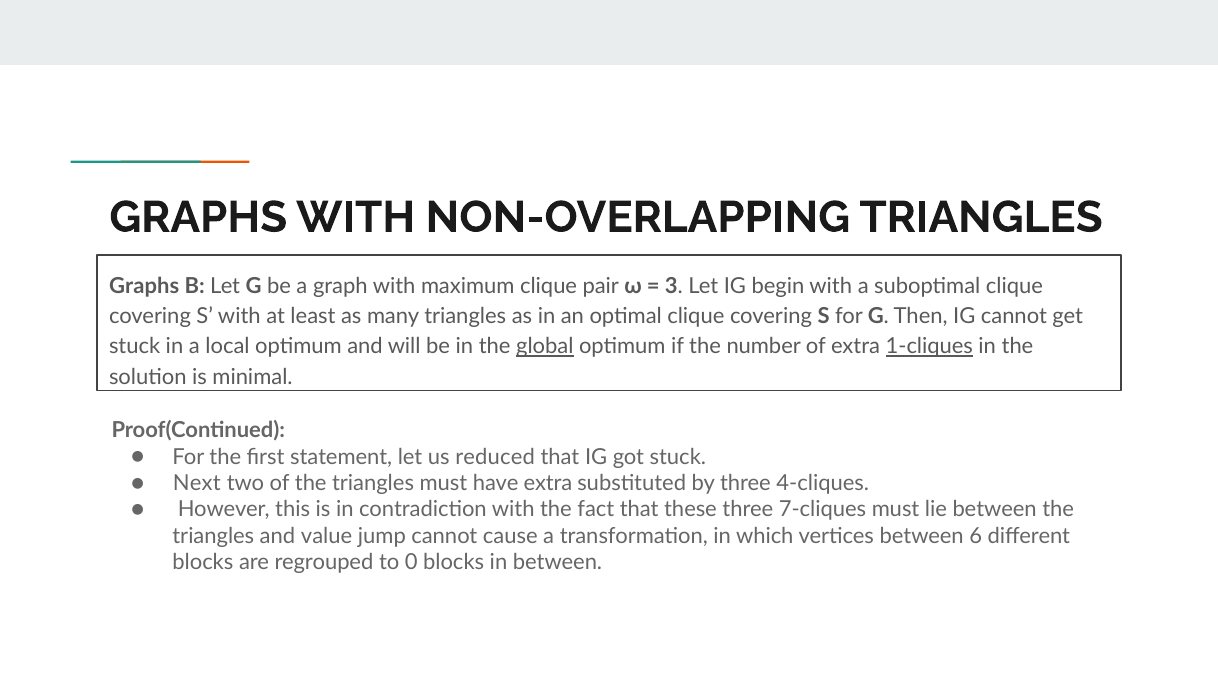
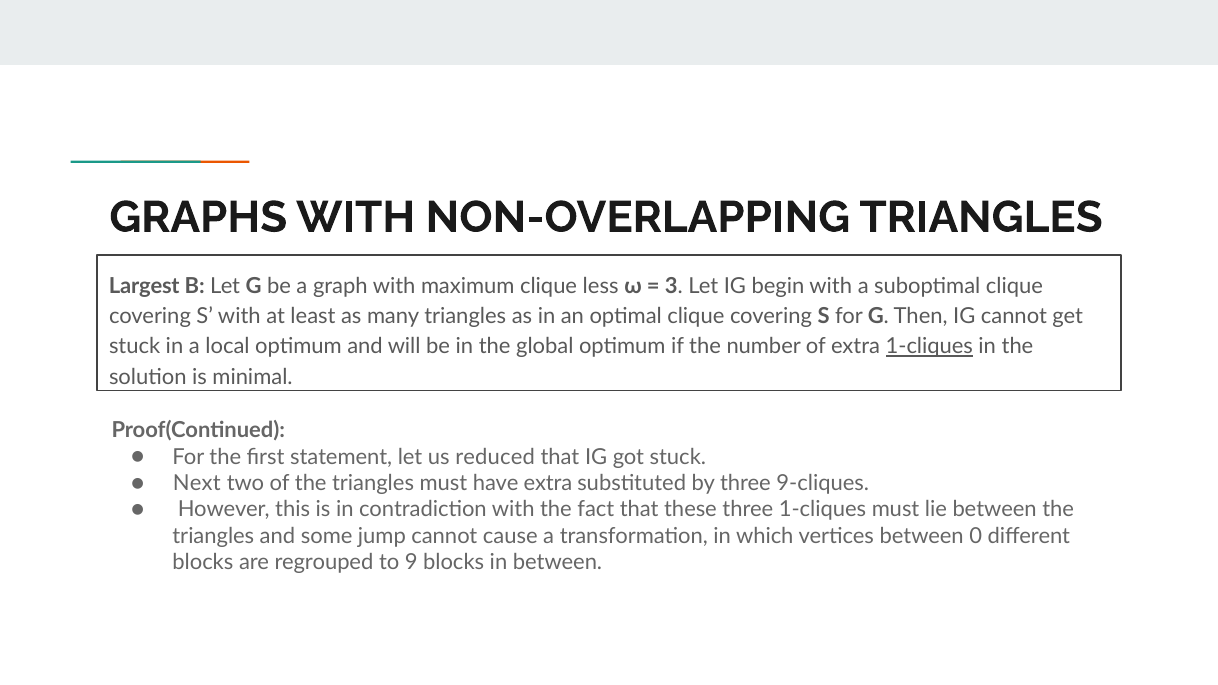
Graphs at (144, 286): Graphs -> Largest
pair: pair -> less
global underline: present -> none
4-cliques: 4-cliques -> 9-cliques
three 7-cliques: 7-cliques -> 1-cliques
value: value -> some
6: 6 -> 0
0: 0 -> 9
